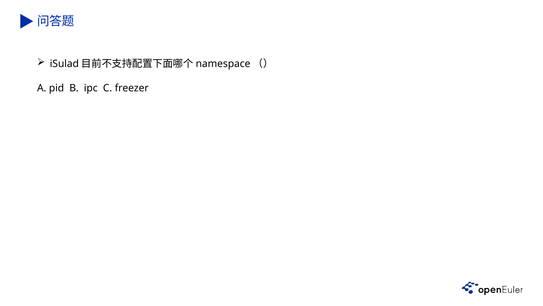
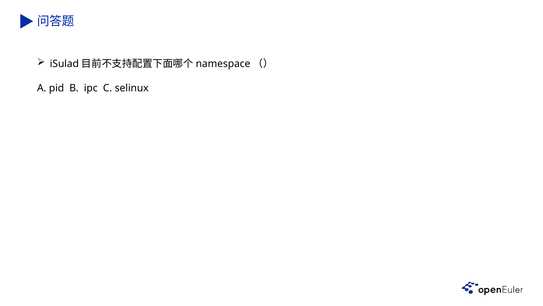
freezer: freezer -> selinux
